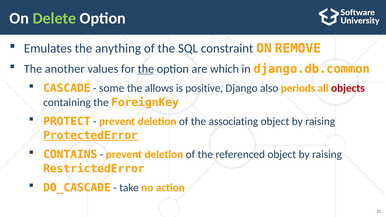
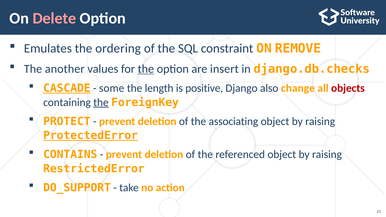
Delete colour: light green -> pink
anything: anything -> ordering
which: which -> insert
django.db.common: django.db.common -> django.db.checks
CASCADE underline: none -> present
allows: allows -> length
periods: periods -> change
the at (101, 102) underline: none -> present
DO_CASCADE: DO_CASCADE -> DO_SUPPORT
